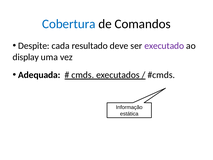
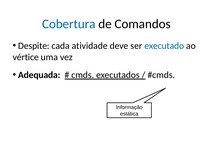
resultado: resultado -> atividade
executado colour: purple -> blue
display: display -> vértice
